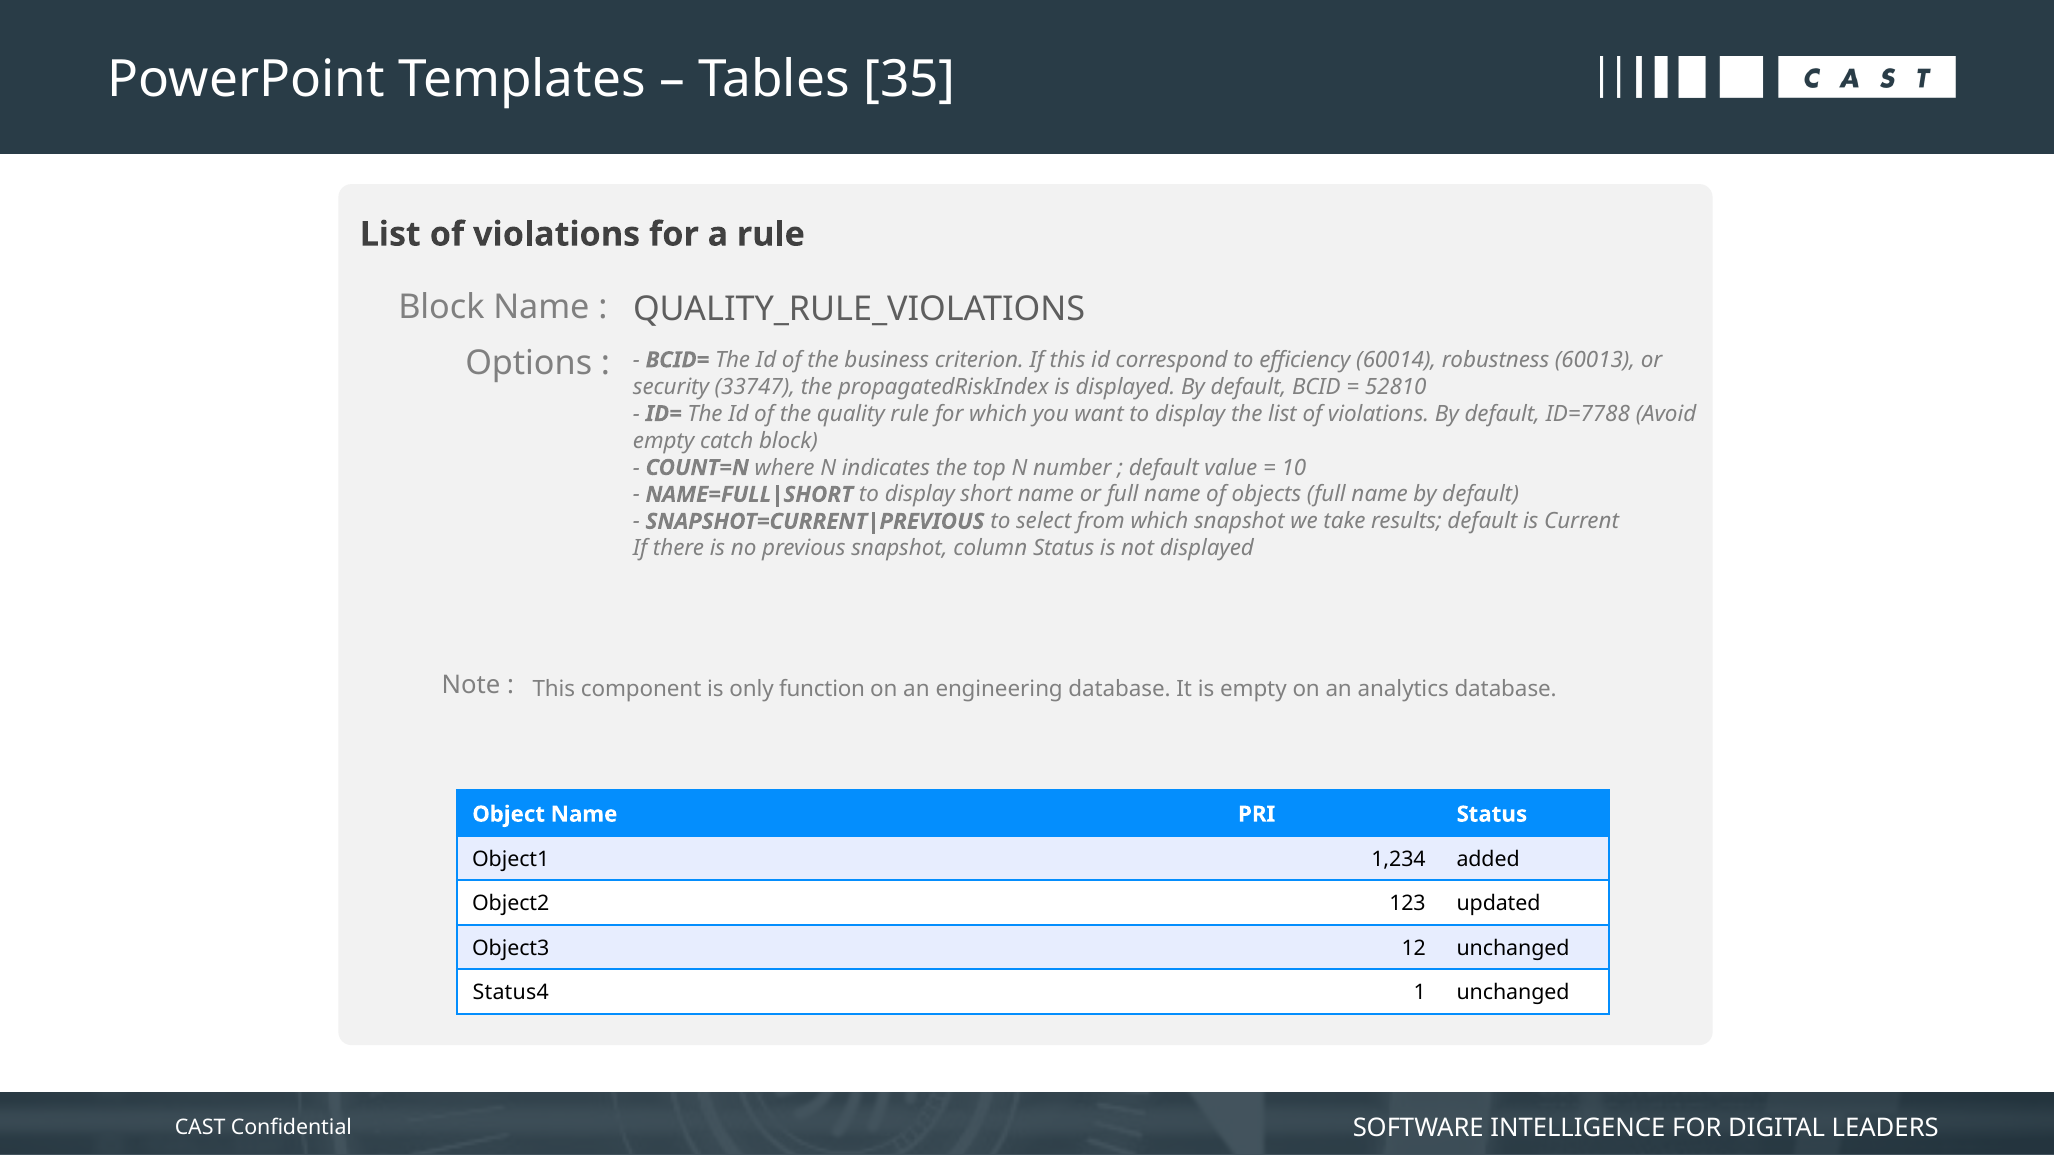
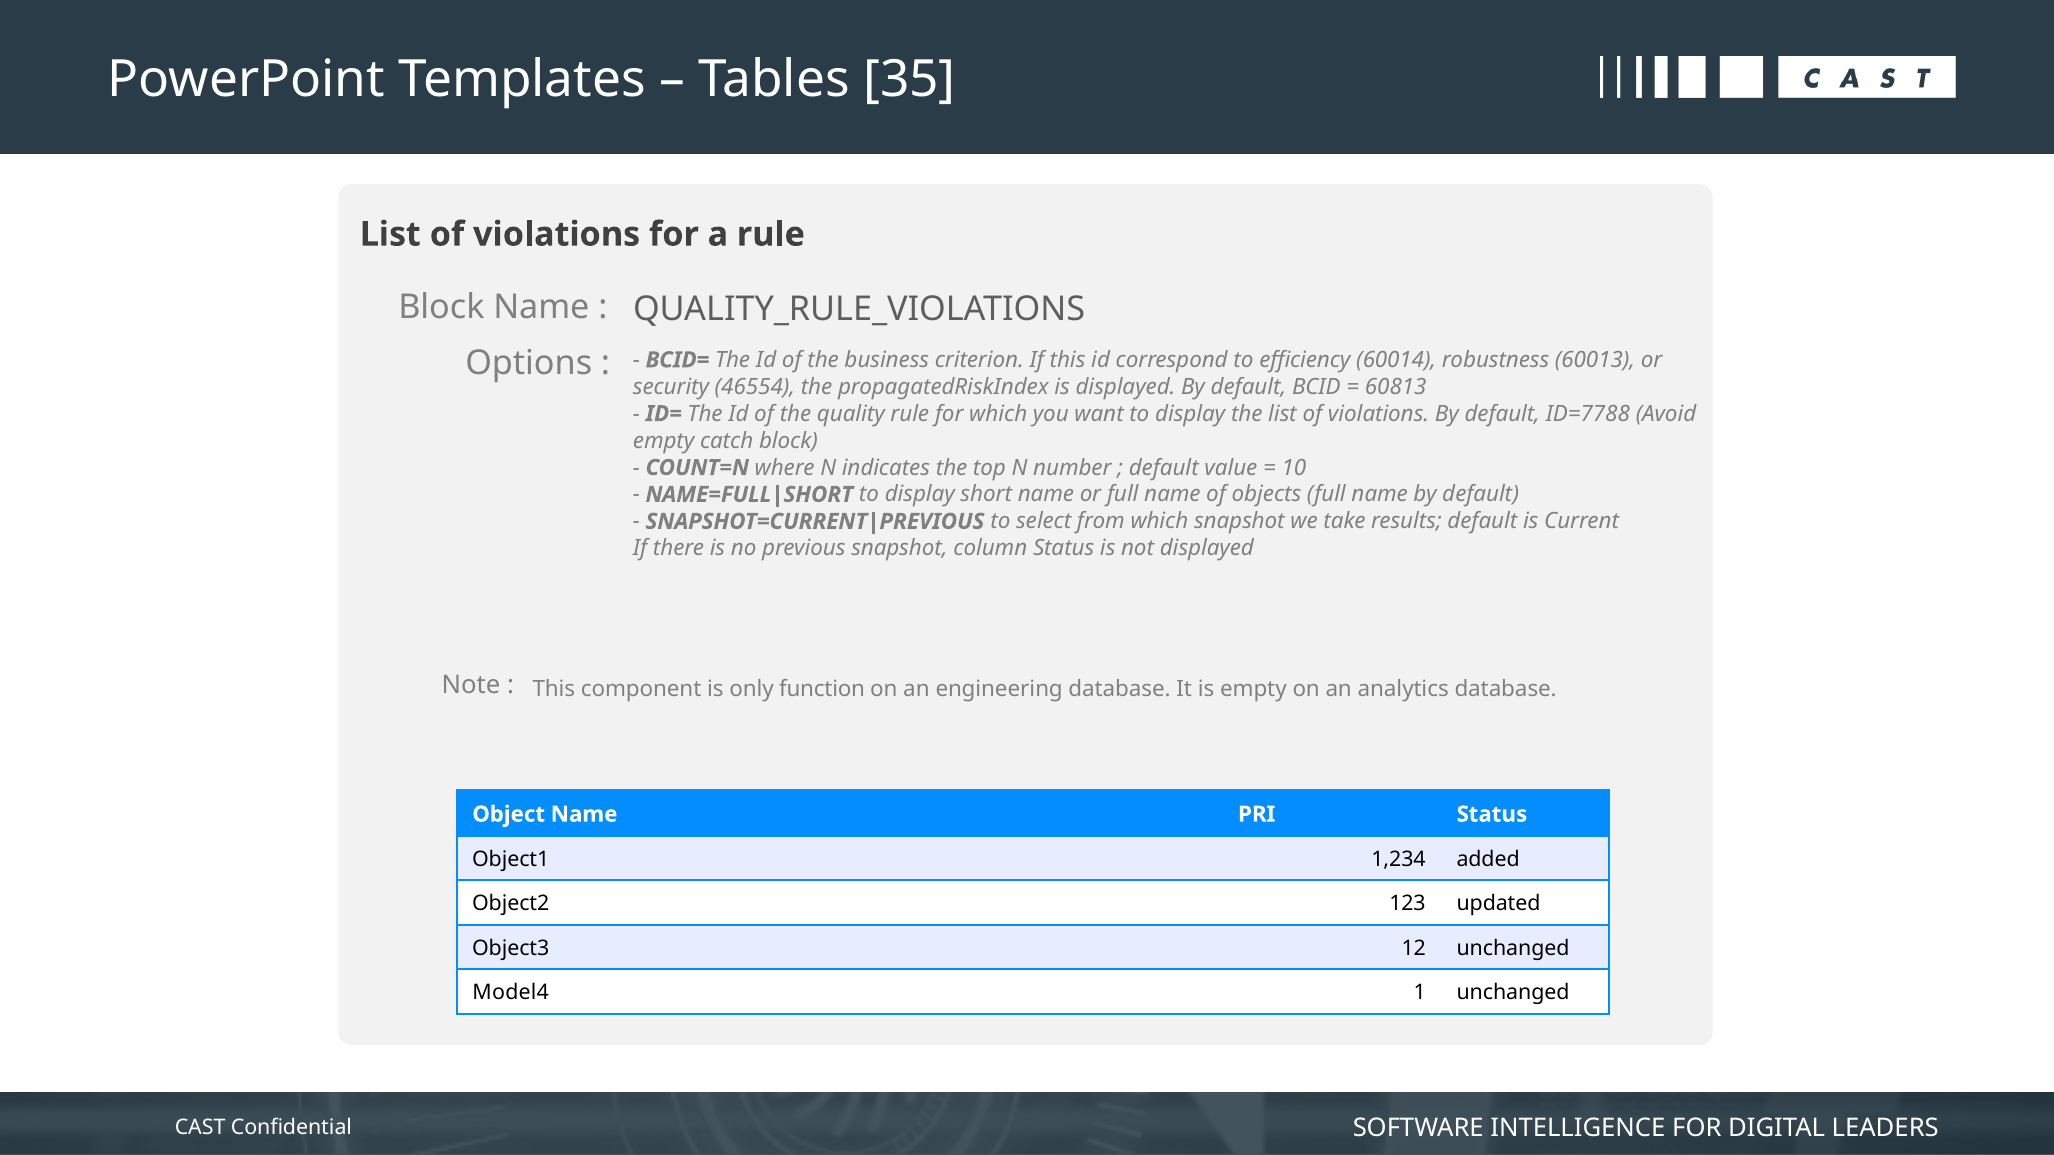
33747: 33747 -> 46554
52810: 52810 -> 60813
Status4: Status4 -> Model4
